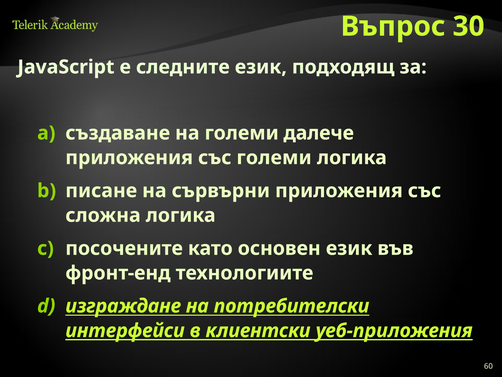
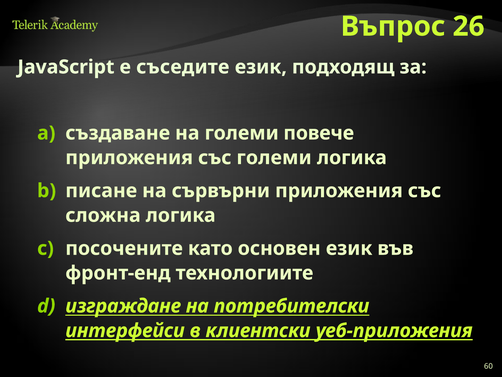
30: 30 -> 26
следните: следните -> съседите
далече: далече -> повече
